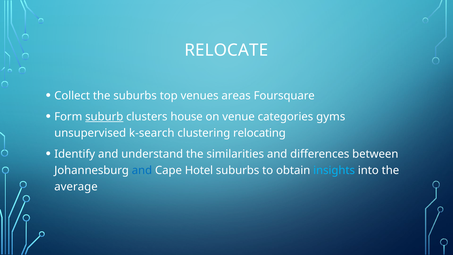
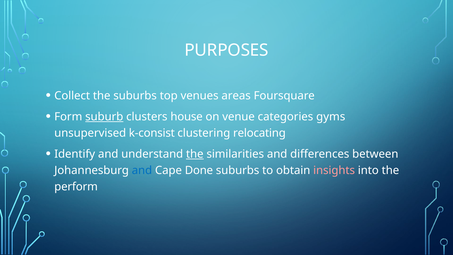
RELOCATE: RELOCATE -> PURPOSES
k-search: k-search -> k-consist
the at (195, 154) underline: none -> present
Hotel: Hotel -> Done
insights colour: light blue -> pink
average: average -> perform
